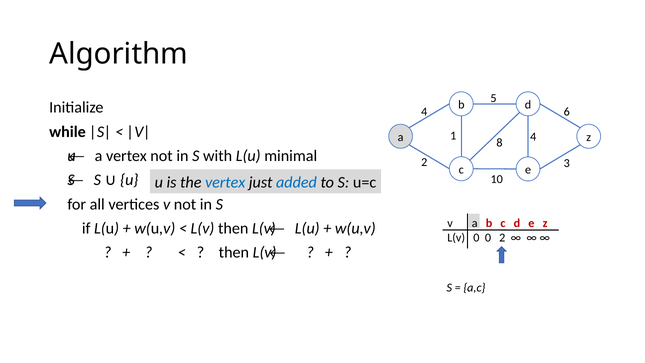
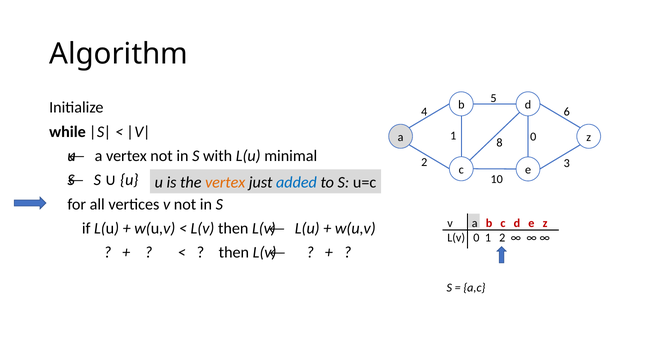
8 4: 4 -> 0
vertex at (225, 182) colour: blue -> orange
0 0: 0 -> 1
